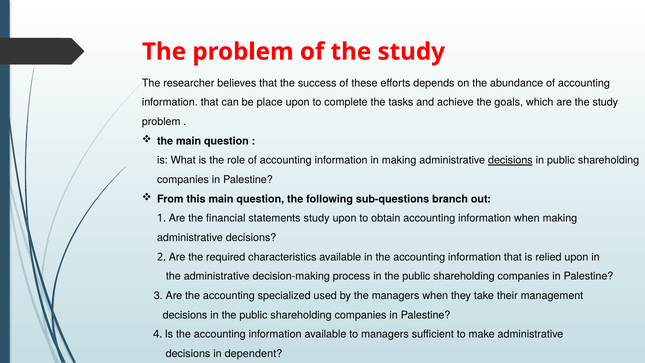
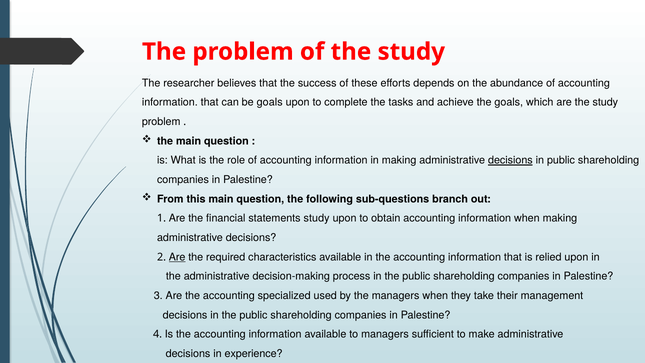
be place: place -> goals
Are at (177, 257) underline: none -> present
dependent: dependent -> experience
